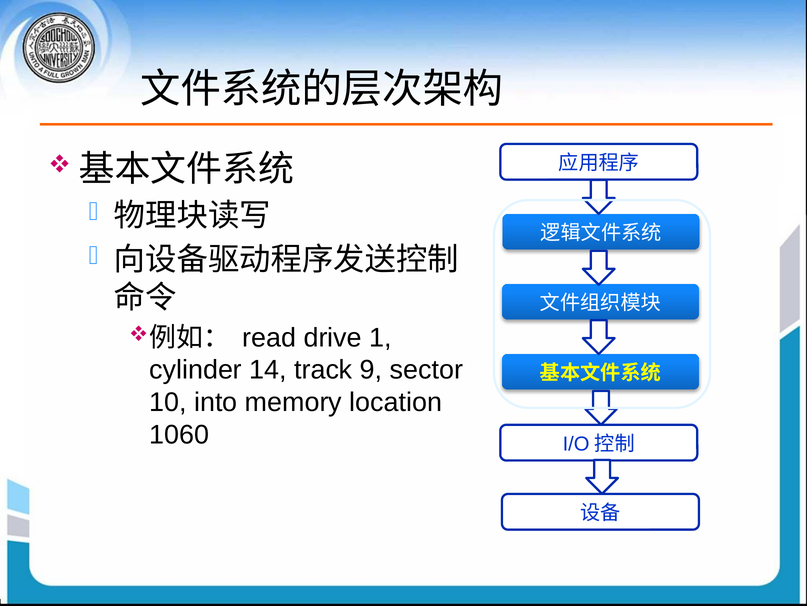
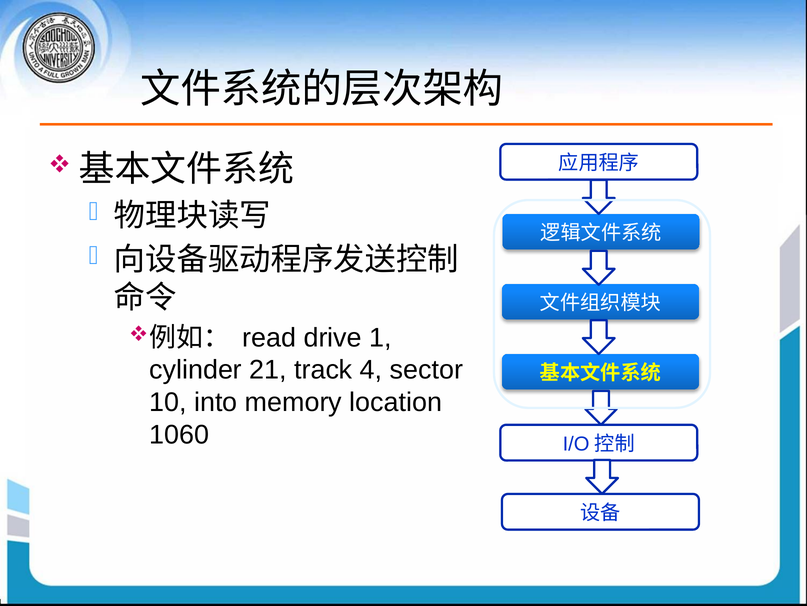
14: 14 -> 21
9: 9 -> 4
